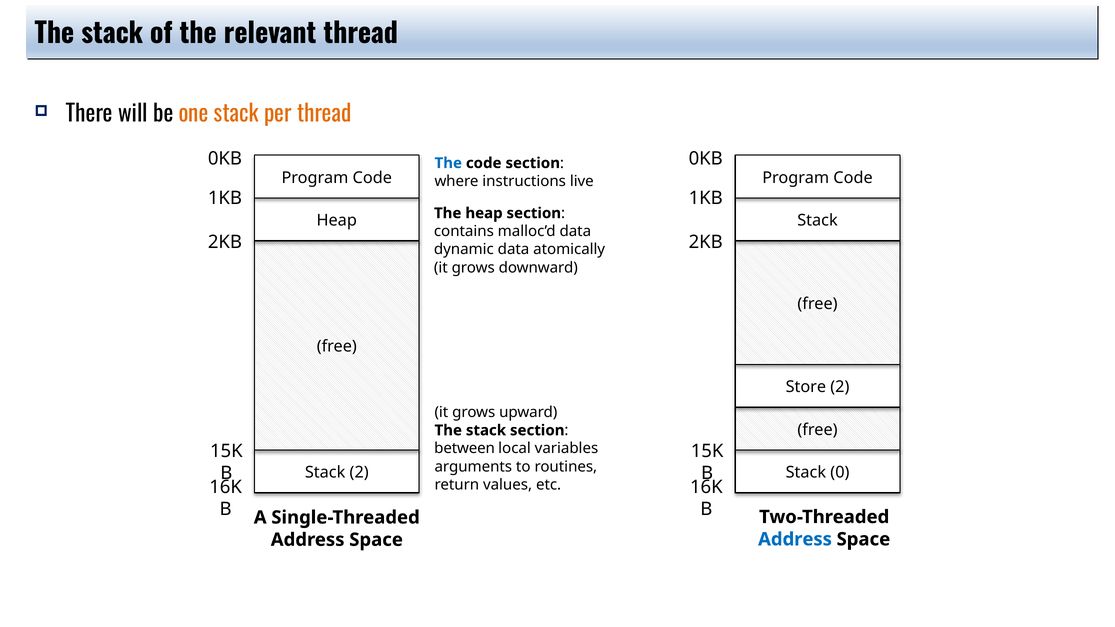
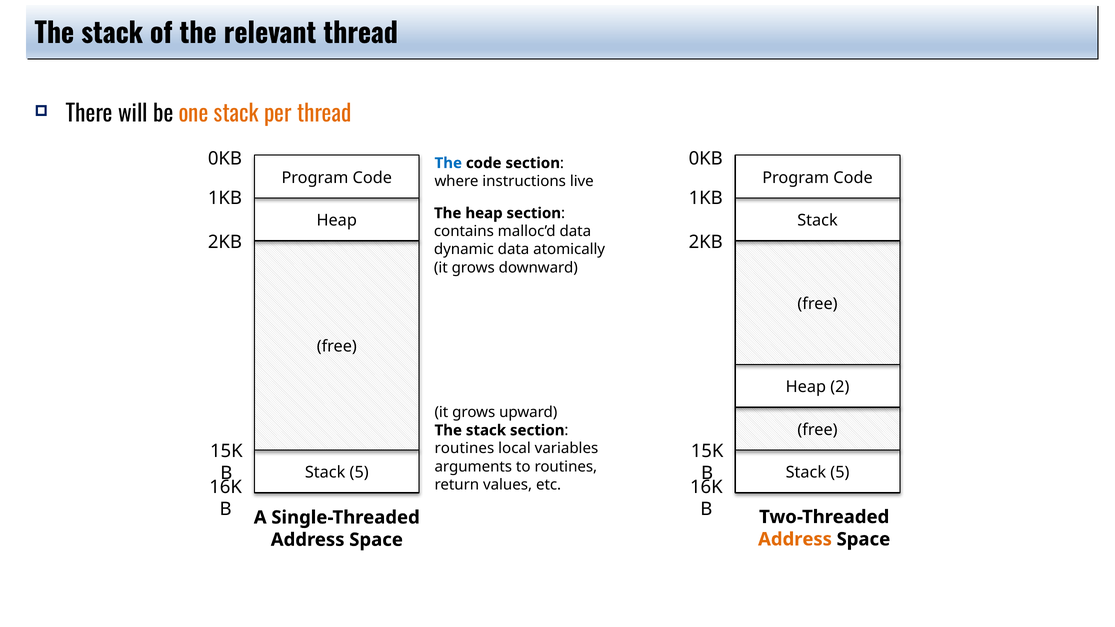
Store at (806, 387): Store -> Heap
between at (465, 449): between -> routines
2 at (359, 473): 2 -> 5
0 at (840, 473): 0 -> 5
Address at (795, 539) colour: blue -> orange
